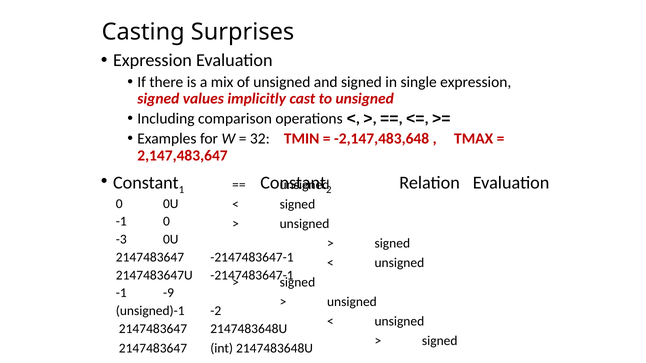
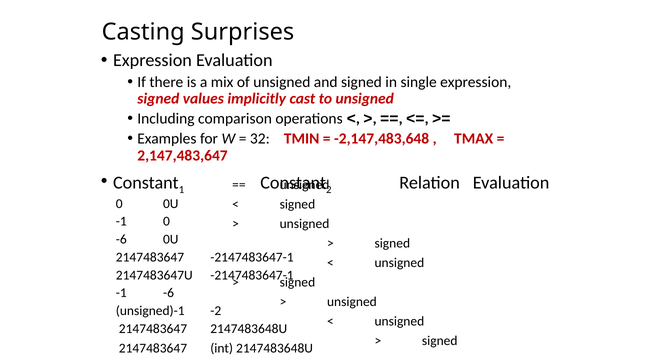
-3 at (121, 240): -3 -> -6
-1 -9: -9 -> -6
